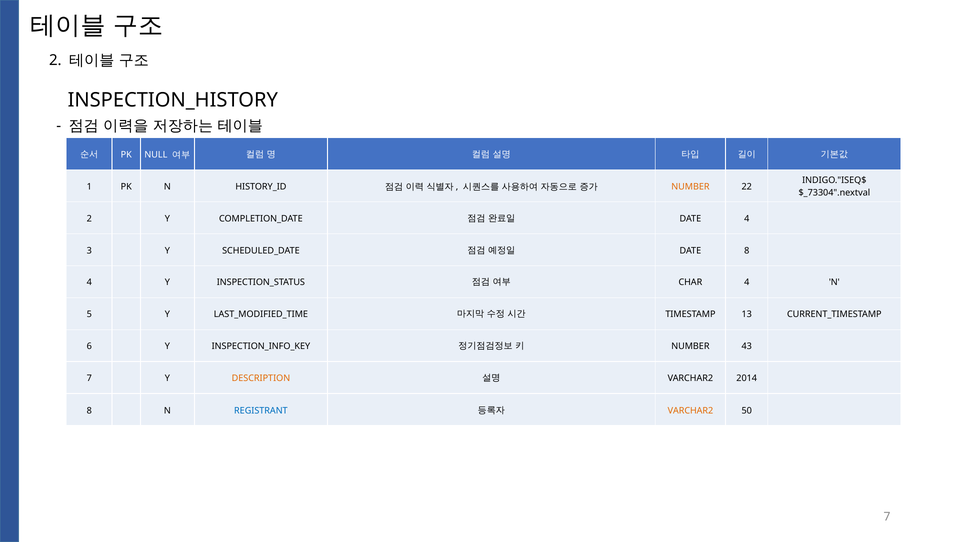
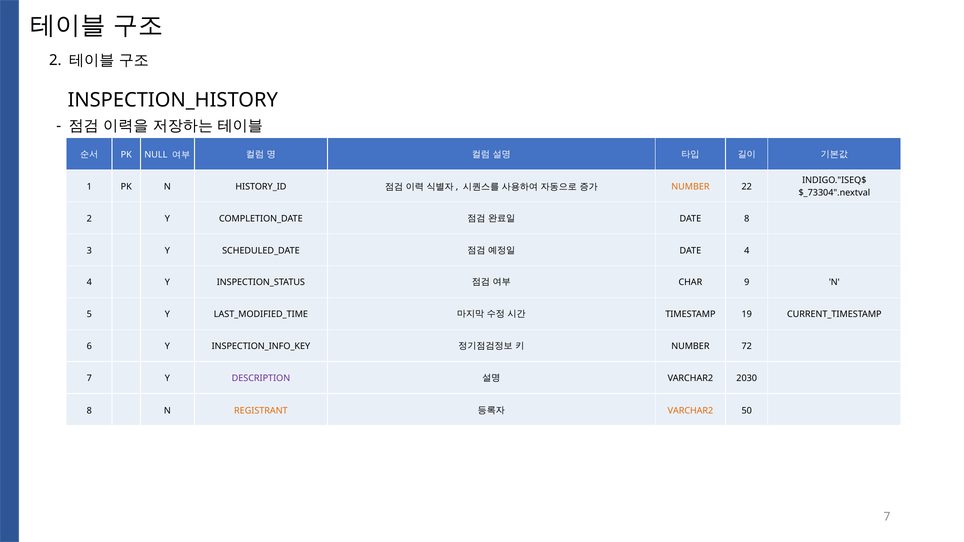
DATE 4: 4 -> 8
DATE 8: 8 -> 4
CHAR 4: 4 -> 9
13: 13 -> 19
43: 43 -> 72
DESCRIPTION colour: orange -> purple
2014: 2014 -> 2030
REGISTRANT colour: blue -> orange
